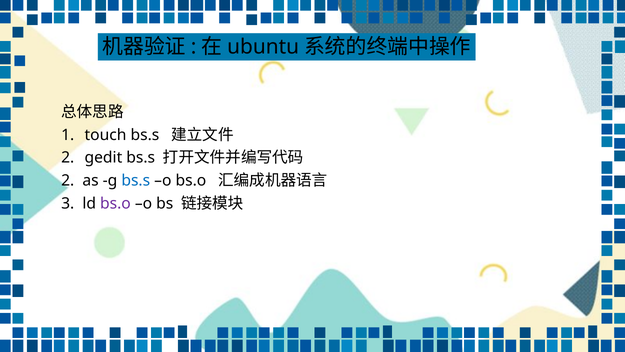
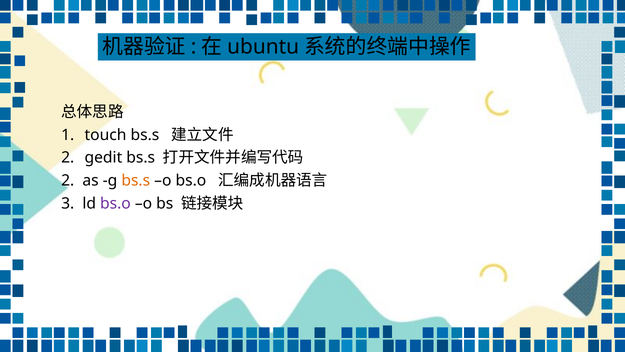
bs.s at (136, 180) colour: blue -> orange
